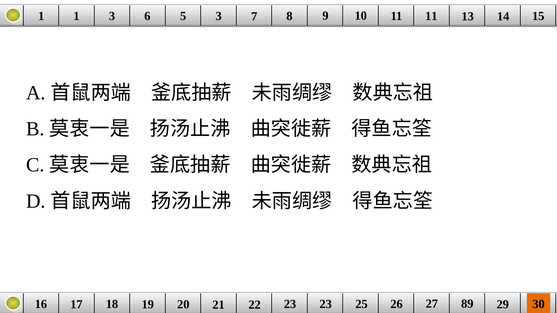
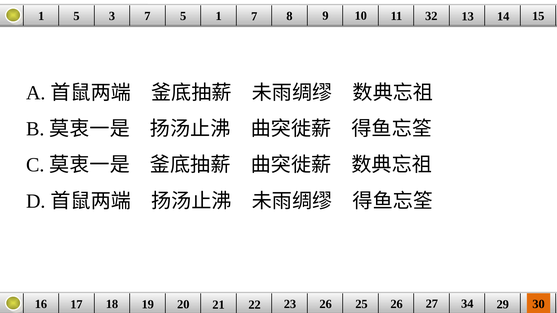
1 1: 1 -> 5
3 6: 6 -> 7
5 3: 3 -> 1
11 11: 11 -> 32
23 23: 23 -> 26
89: 89 -> 34
